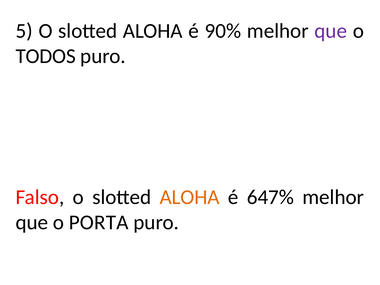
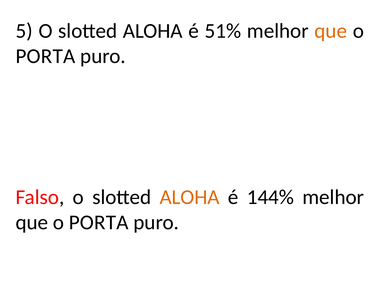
90%: 90% -> 51%
que at (331, 31) colour: purple -> orange
TODOS at (46, 56): TODOS -> PORTA
647%: 647% -> 144%
